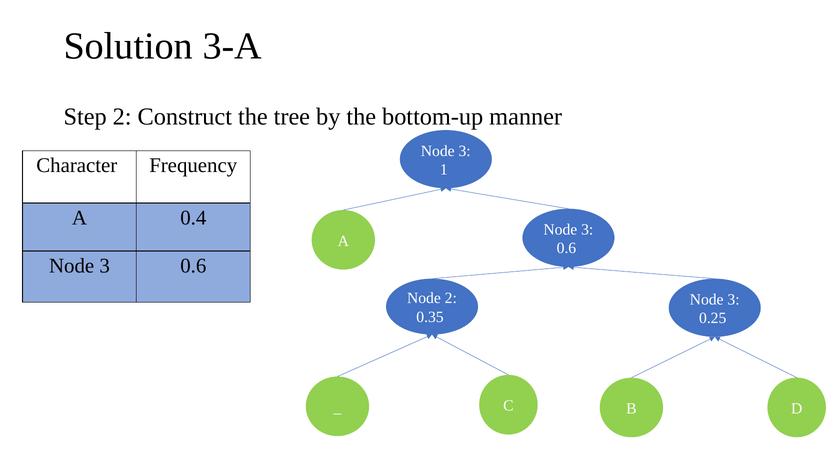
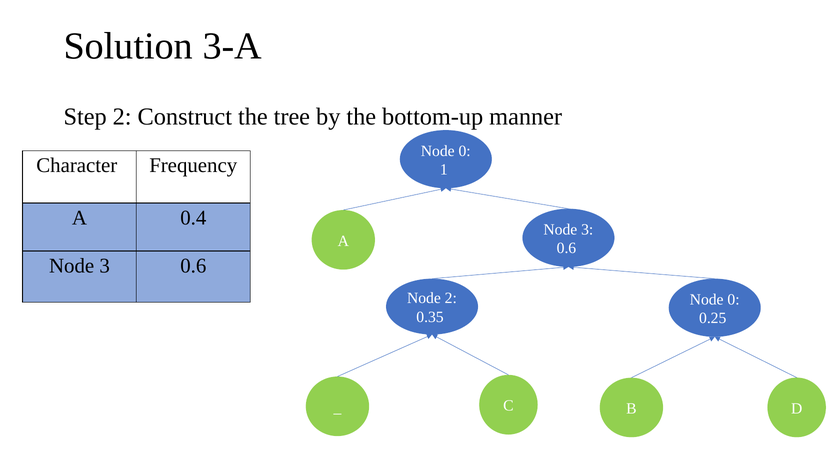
3 at (465, 151): 3 -> 0
3 at (734, 300): 3 -> 0
